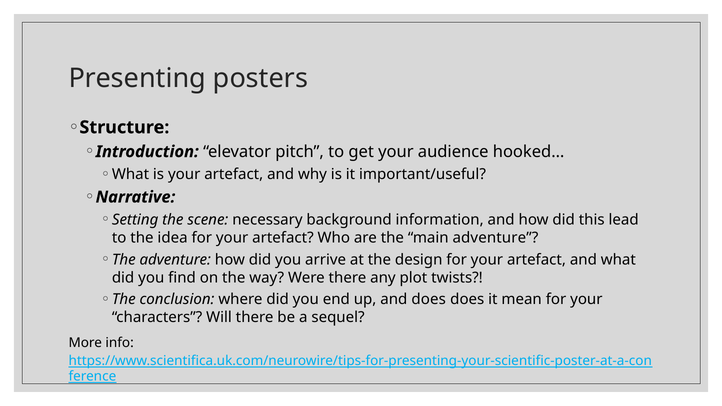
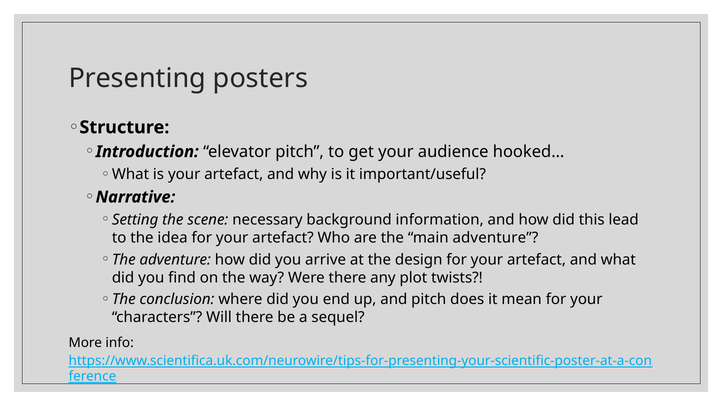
and does: does -> pitch
